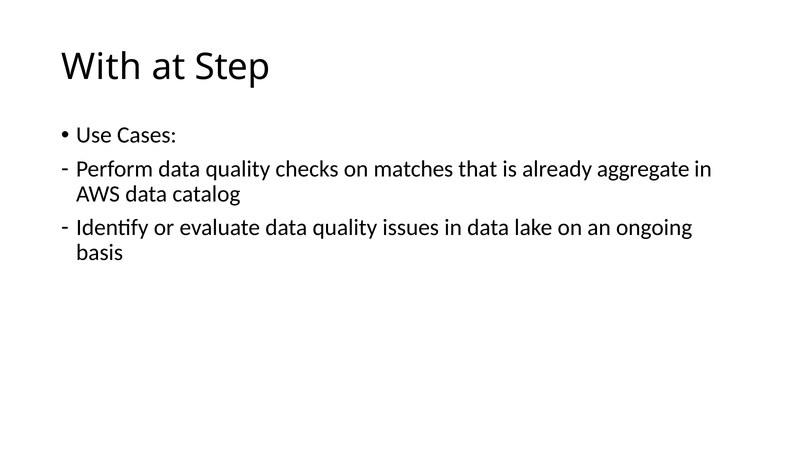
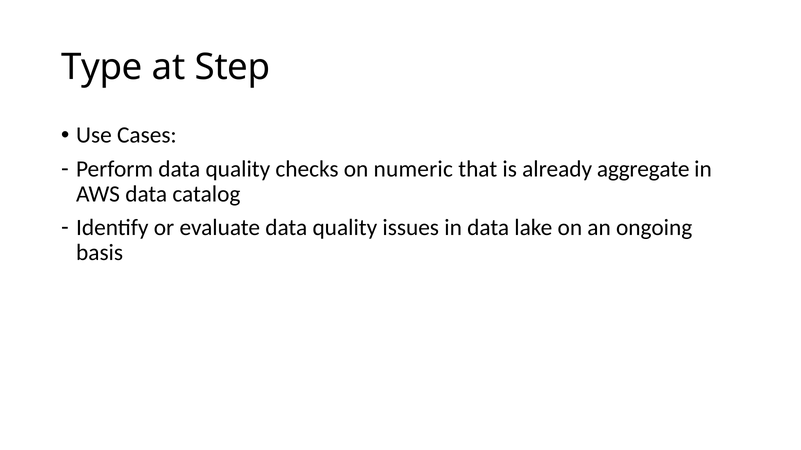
With: With -> Type
matches: matches -> numeric
